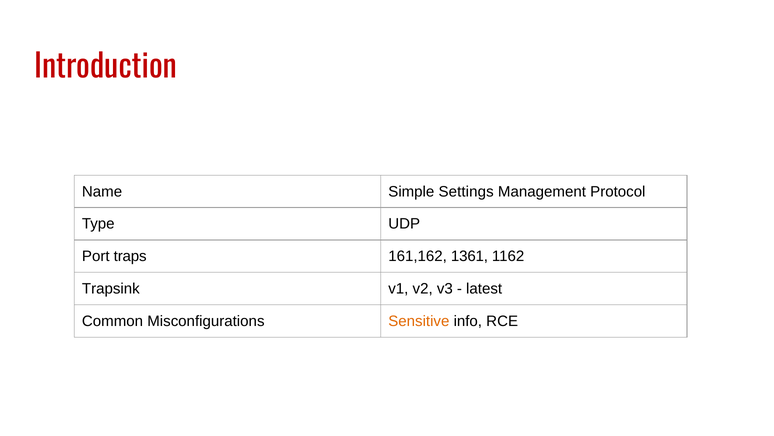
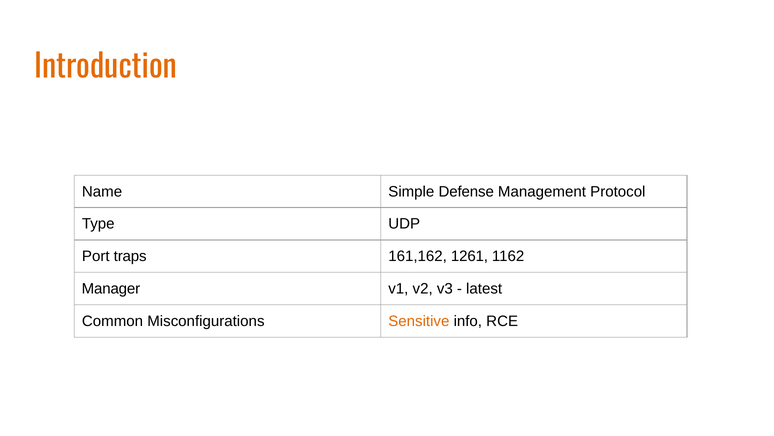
Introduction colour: red -> orange
Settings: Settings -> Defense
1361: 1361 -> 1261
Trapsink: Trapsink -> Manager
